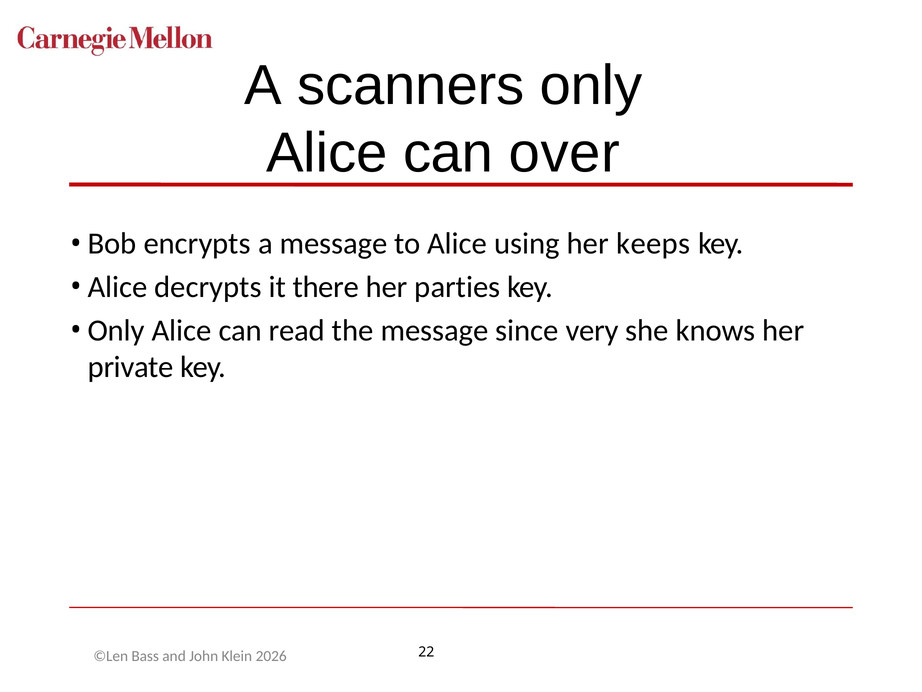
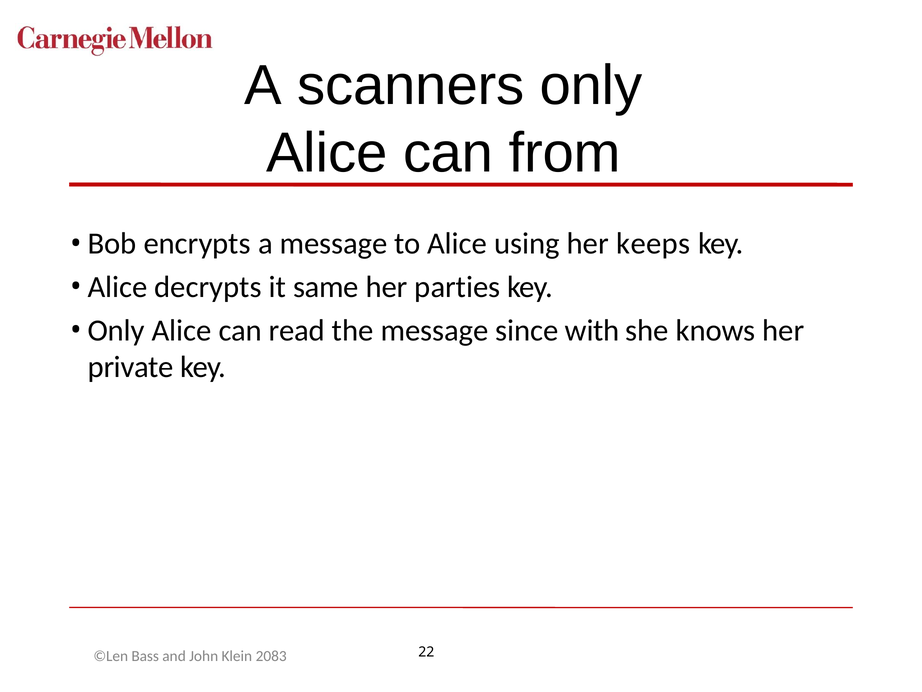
over: over -> from
there: there -> same
very: very -> with
2026: 2026 -> 2083
